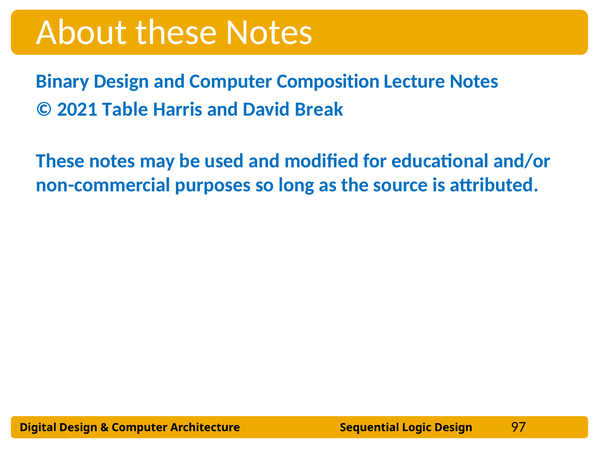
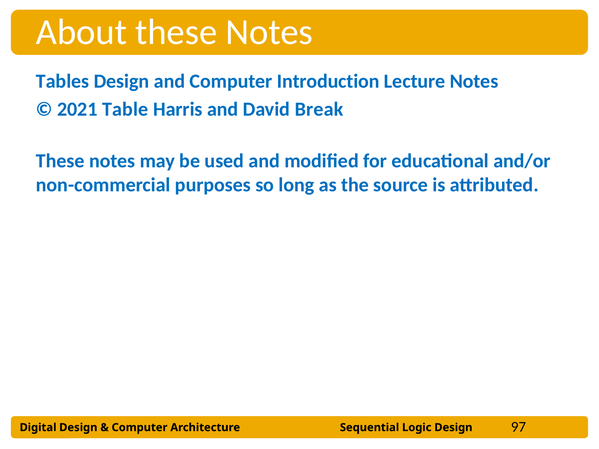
Binary: Binary -> Tables
Composition: Composition -> Introduction
